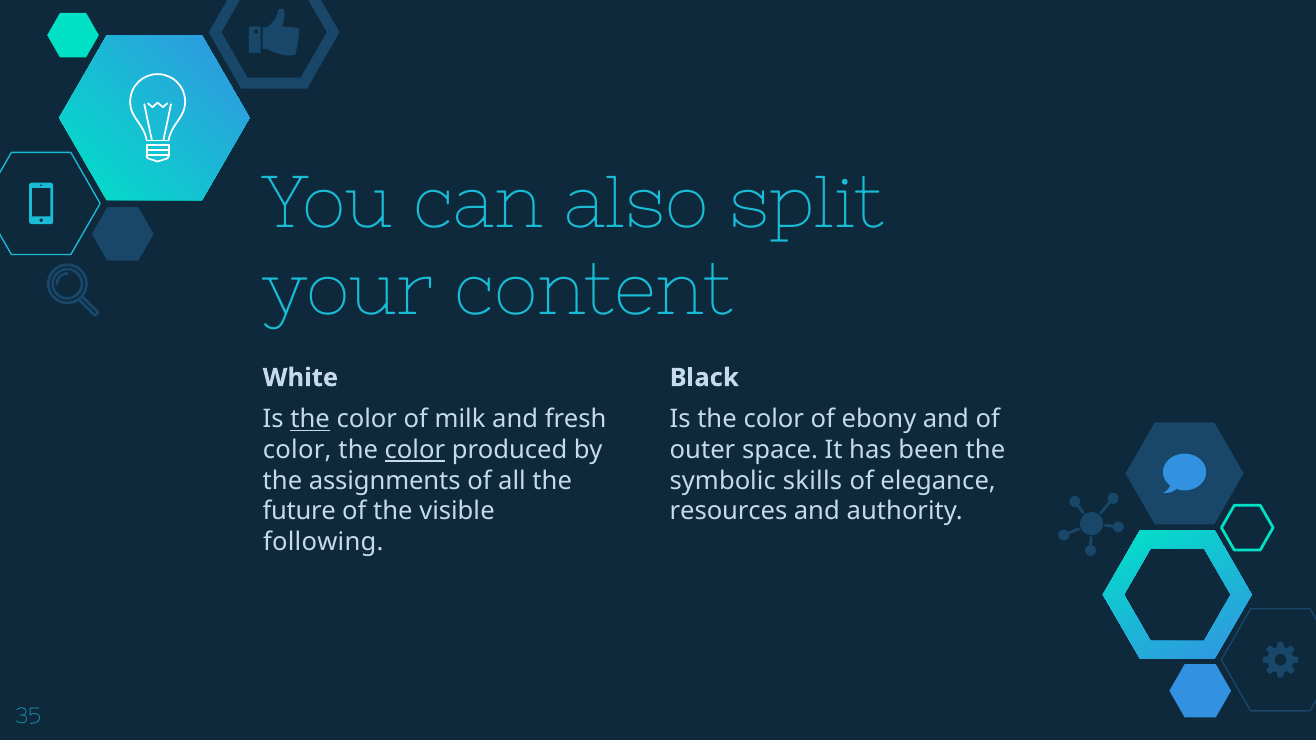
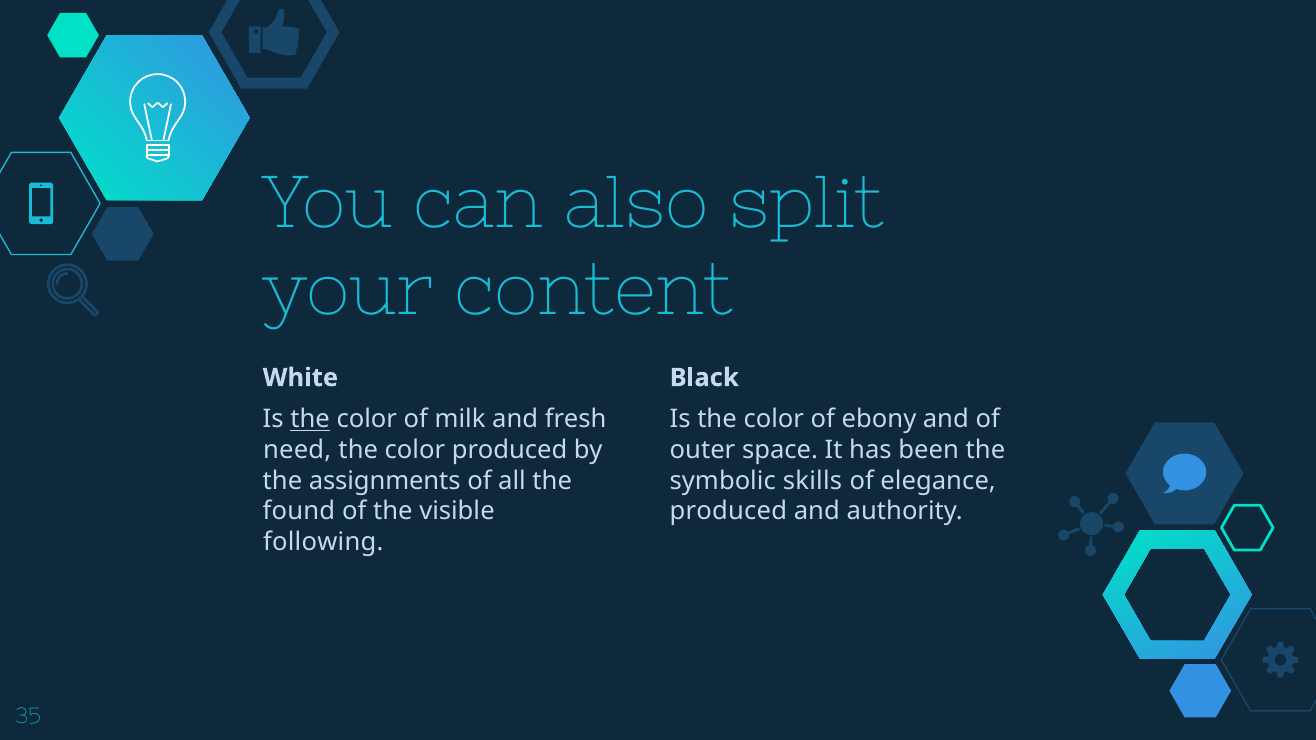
color at (297, 450): color -> need
color at (415, 450) underline: present -> none
future: future -> found
resources at (729, 512): resources -> produced
